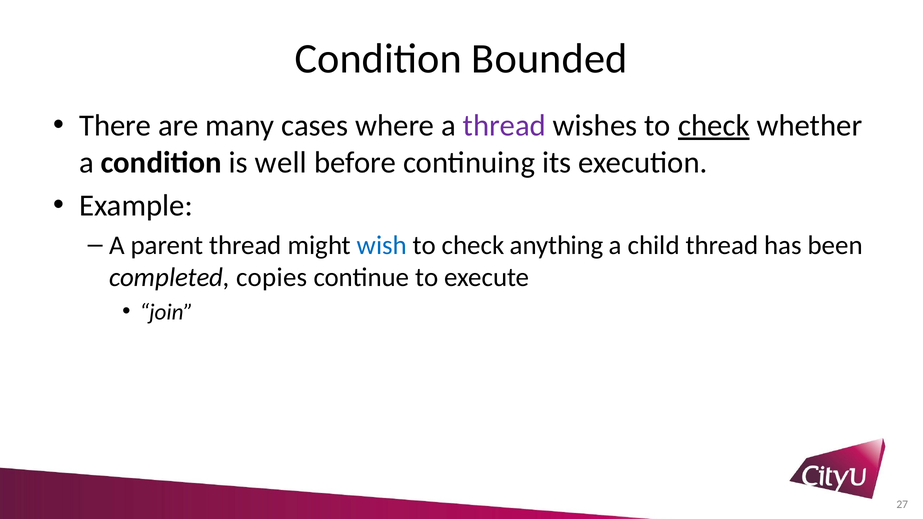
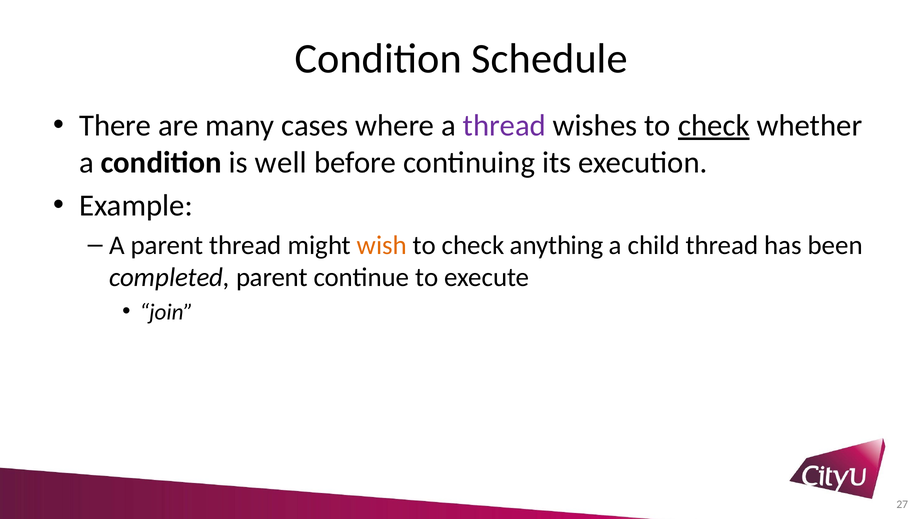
Bounded: Bounded -> Schedule
wish colour: blue -> orange
completed copies: copies -> parent
